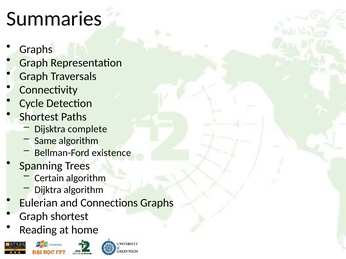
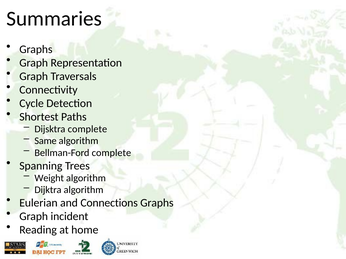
Bellman-Ford existence: existence -> complete
Certain: Certain -> Weight
Graph shortest: shortest -> incident
